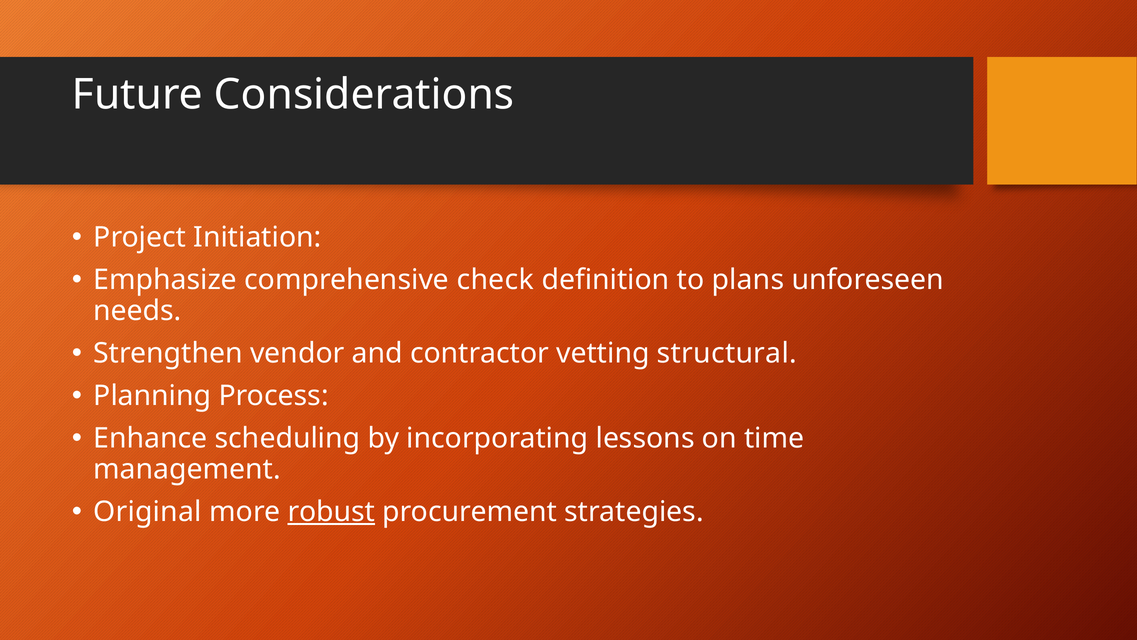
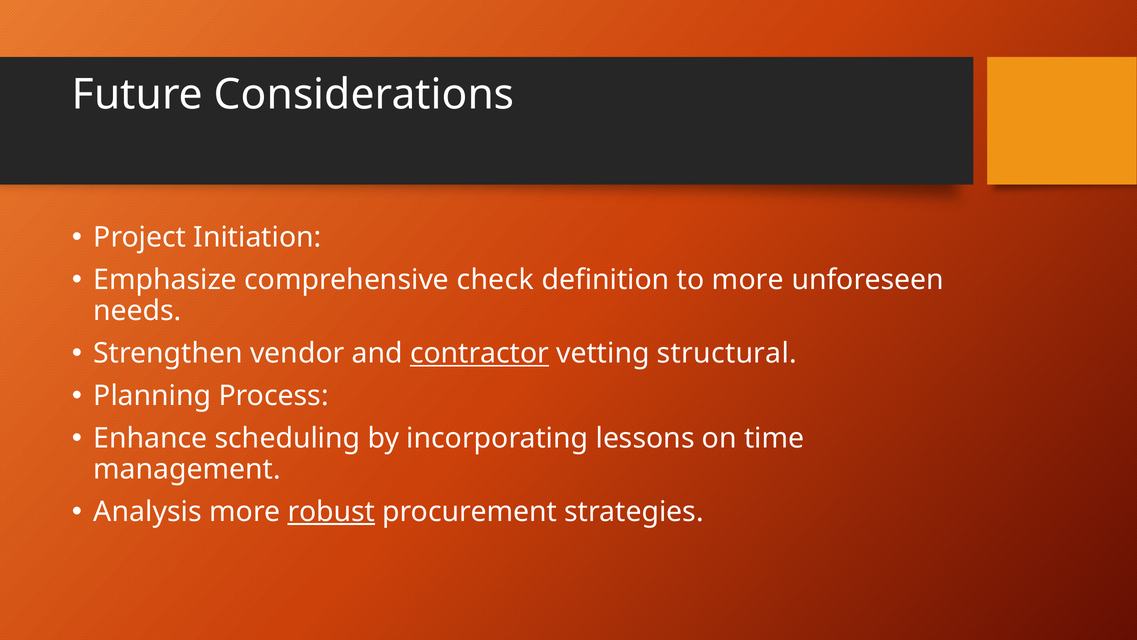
to plans: plans -> more
contractor underline: none -> present
Original: Original -> Analysis
